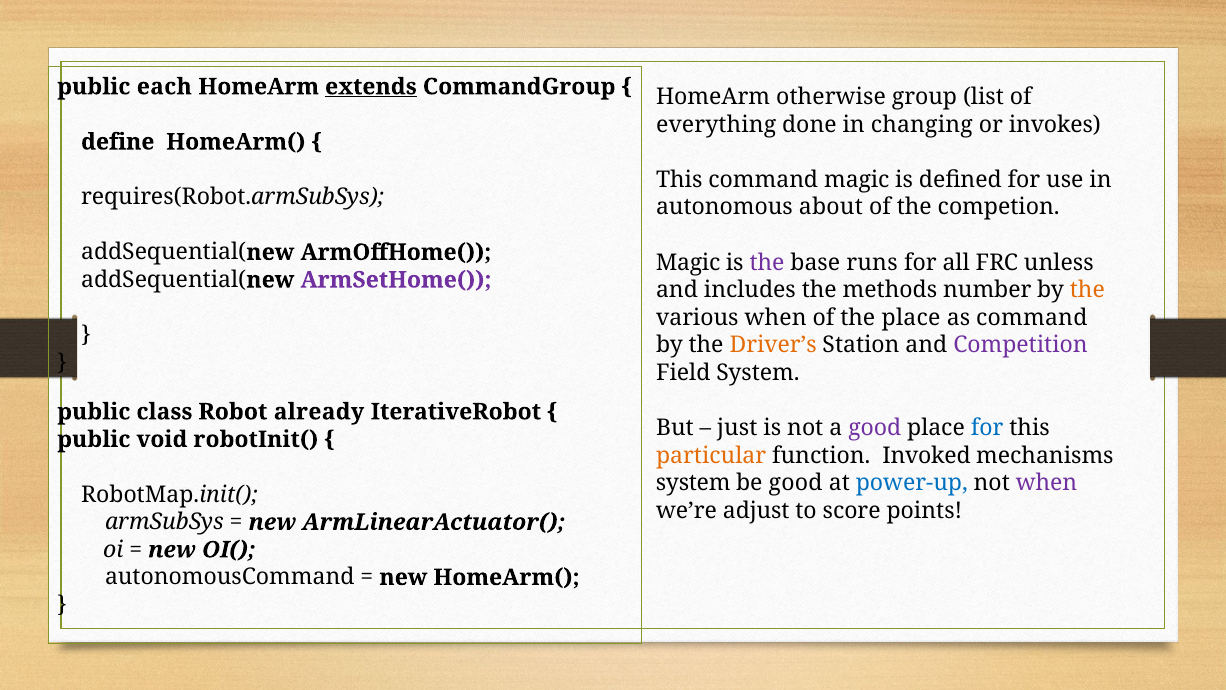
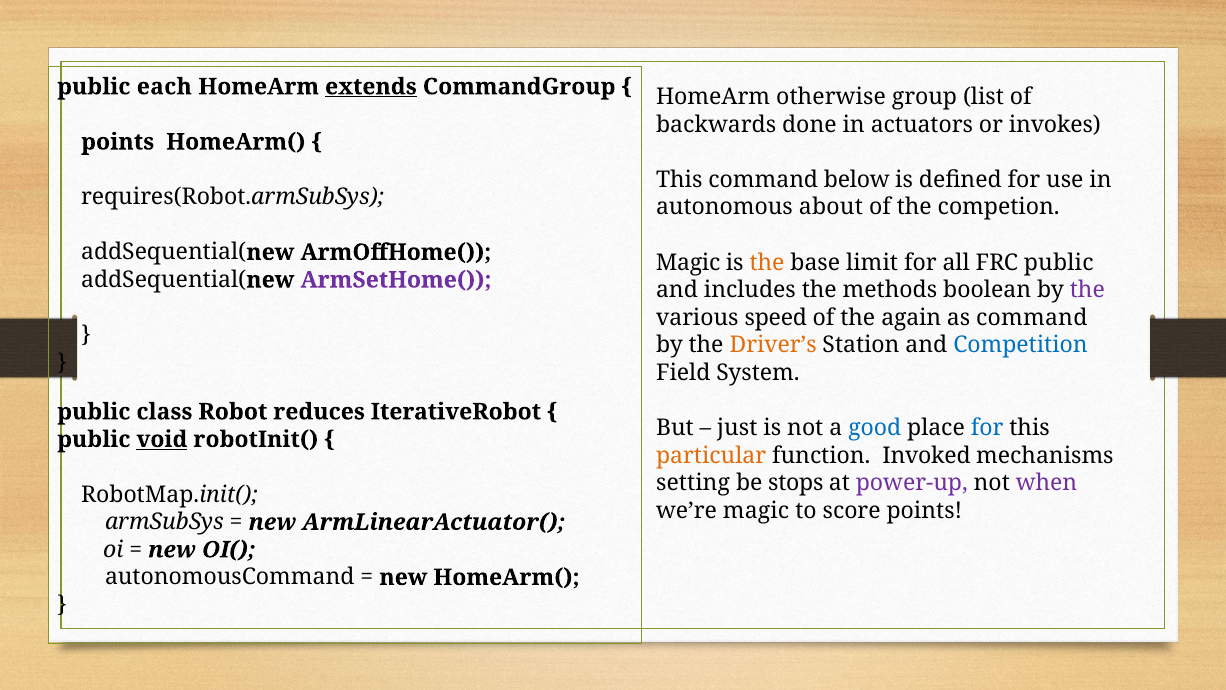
everything: everything -> backwards
changing: changing -> actuators
define at (118, 142): define -> points
command magic: magic -> below
the at (767, 262) colour: purple -> orange
runs: runs -> limit
FRC unless: unless -> public
number: number -> boolean
the at (1087, 290) colour: orange -> purple
various when: when -> speed
the place: place -> again
Competition colour: purple -> blue
already: already -> reduces
good at (875, 428) colour: purple -> blue
void underline: none -> present
system at (693, 483): system -> setting
be good: good -> stops
power-up colour: blue -> purple
we’re adjust: adjust -> magic
